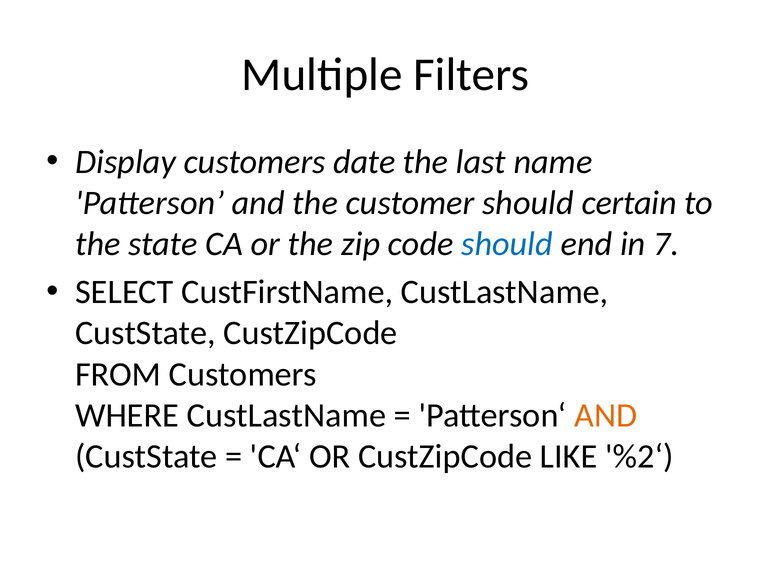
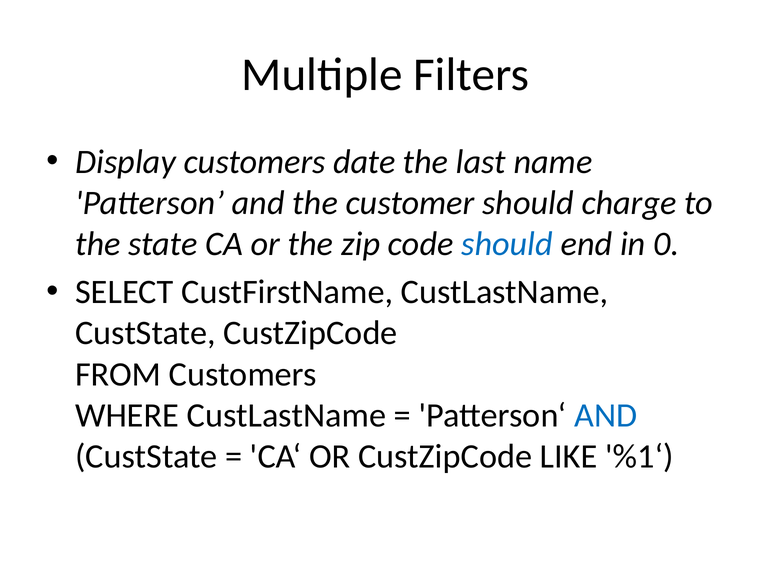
certain: certain -> charge
7: 7 -> 0
AND at (606, 416) colour: orange -> blue
%2‘: %2‘ -> %1‘
